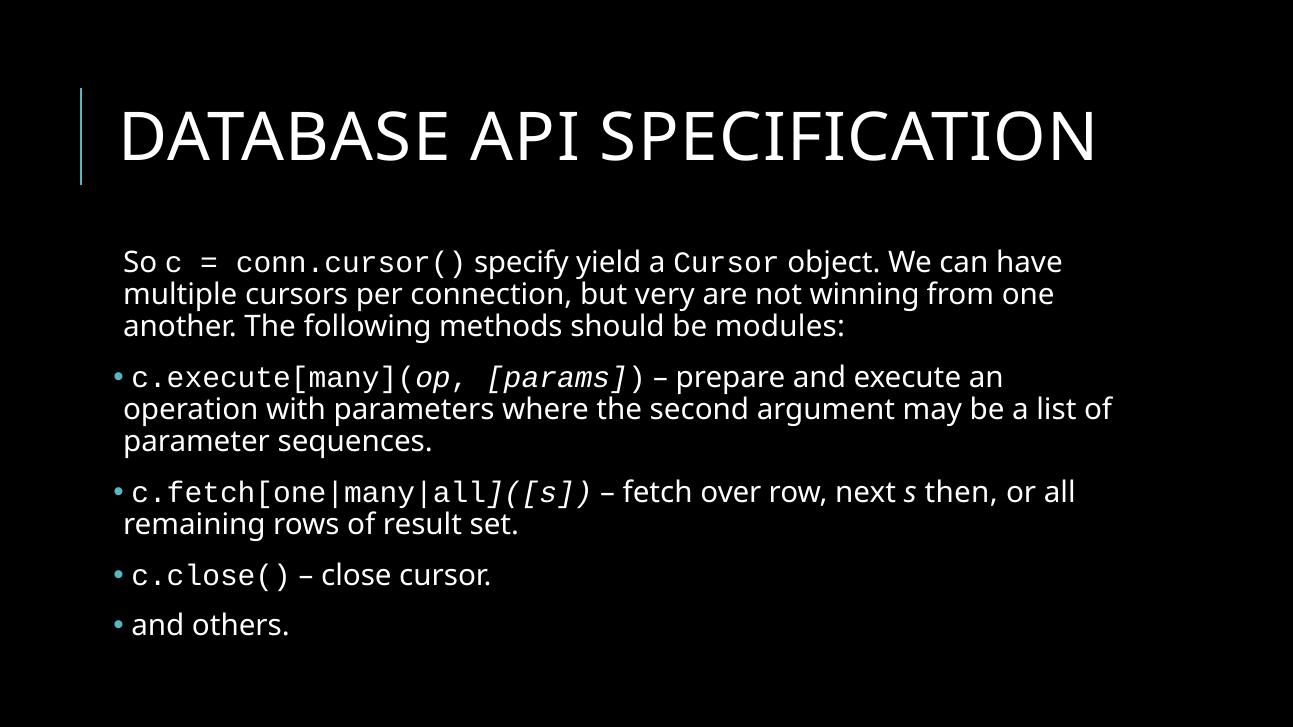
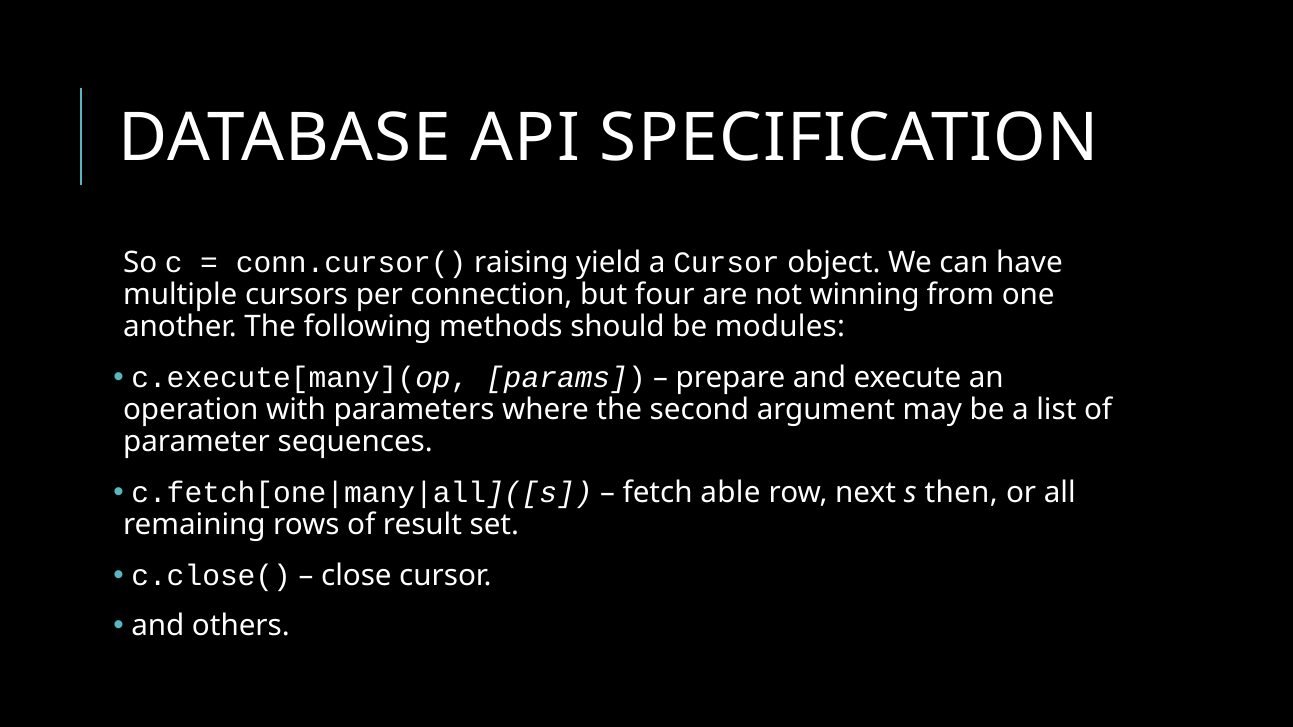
specify: specify -> raising
very: very -> four
over: over -> able
